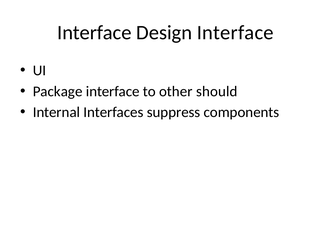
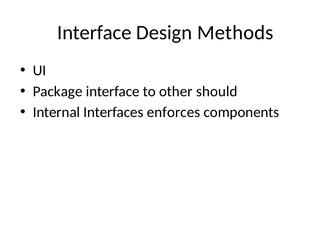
Design Interface: Interface -> Methods
suppress: suppress -> enforces
